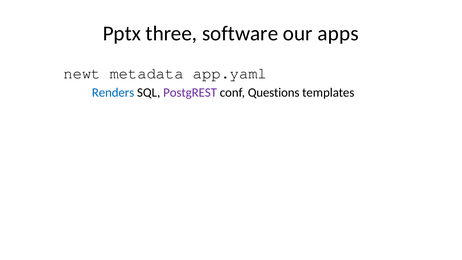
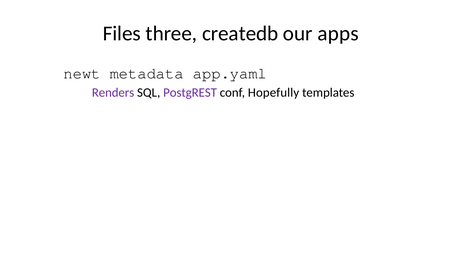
Pptx: Pptx -> Files
software: software -> createdb
Renders colour: blue -> purple
Questions: Questions -> Hopefully
